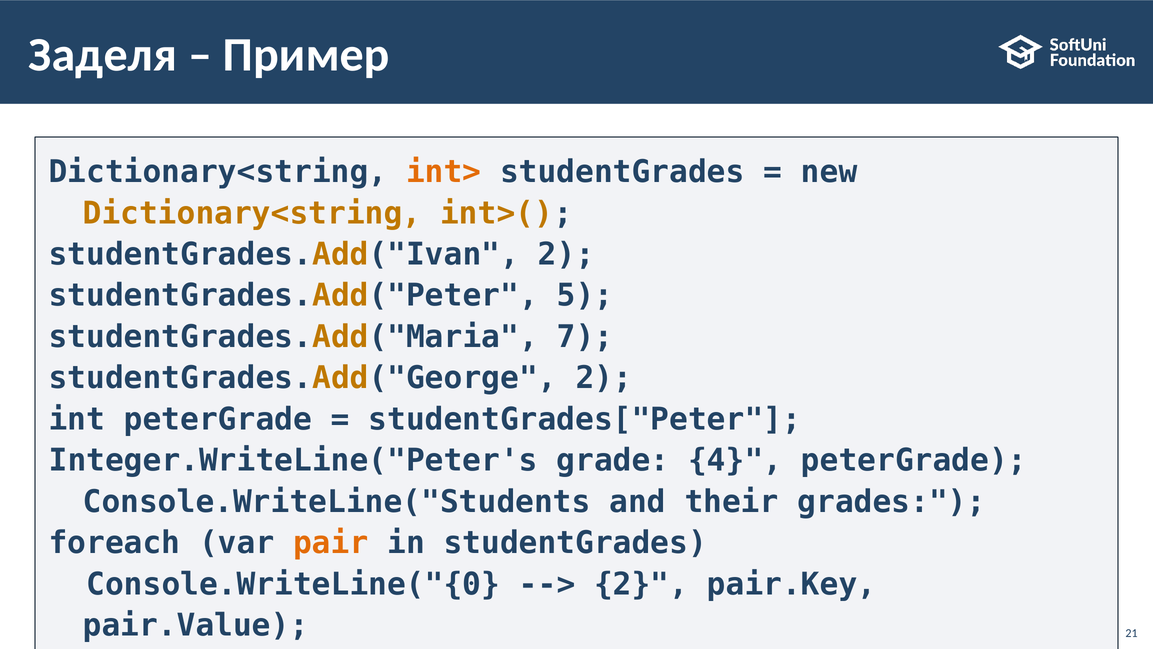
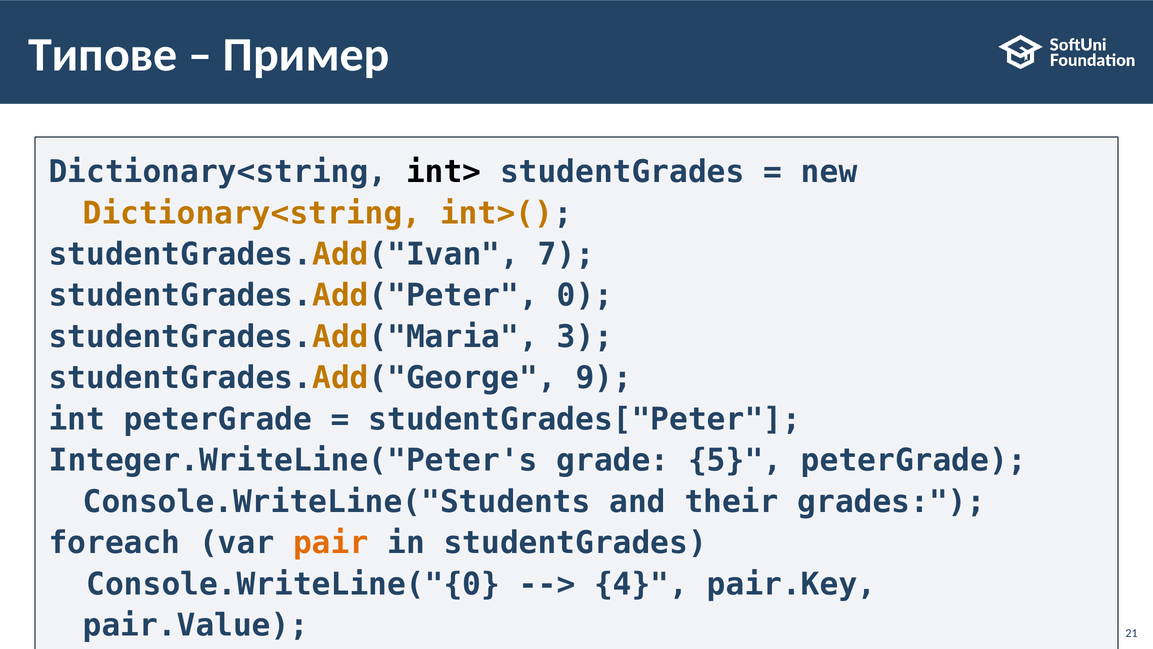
Заделя: Заделя -> Типове
int> colour: orange -> black
studentGrades.Add("Ivan 2: 2 -> 7
5: 5 -> 0
7: 7 -> 3
studentGrades.Add("George 2: 2 -> 9
4: 4 -> 5
2 at (641, 584): 2 -> 4
